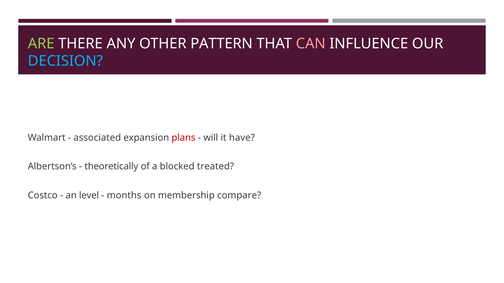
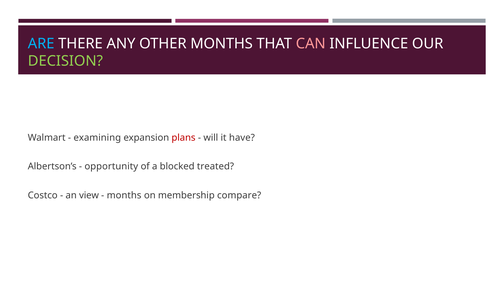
ARE colour: light green -> light blue
OTHER PATTERN: PATTERN -> MONTHS
DECISION colour: light blue -> light green
associated: associated -> examining
theoretically: theoretically -> opportunity
level: level -> view
